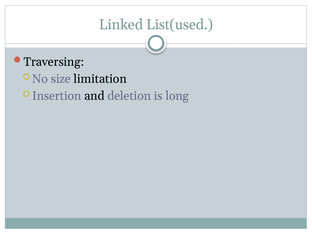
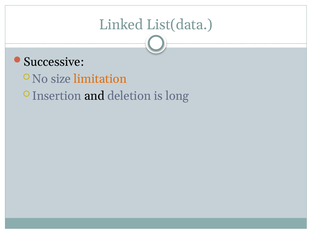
List(used: List(used -> List(data
Traversing: Traversing -> Successive
limitation colour: black -> orange
